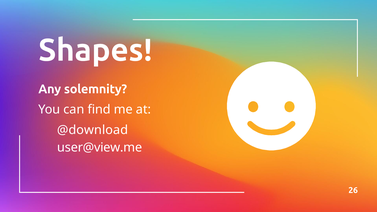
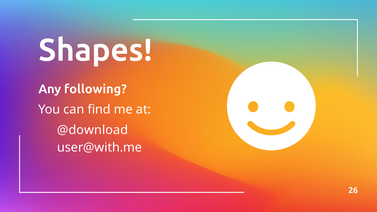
solemnity: solemnity -> following
user@view.me: user@view.me -> user@with.me
